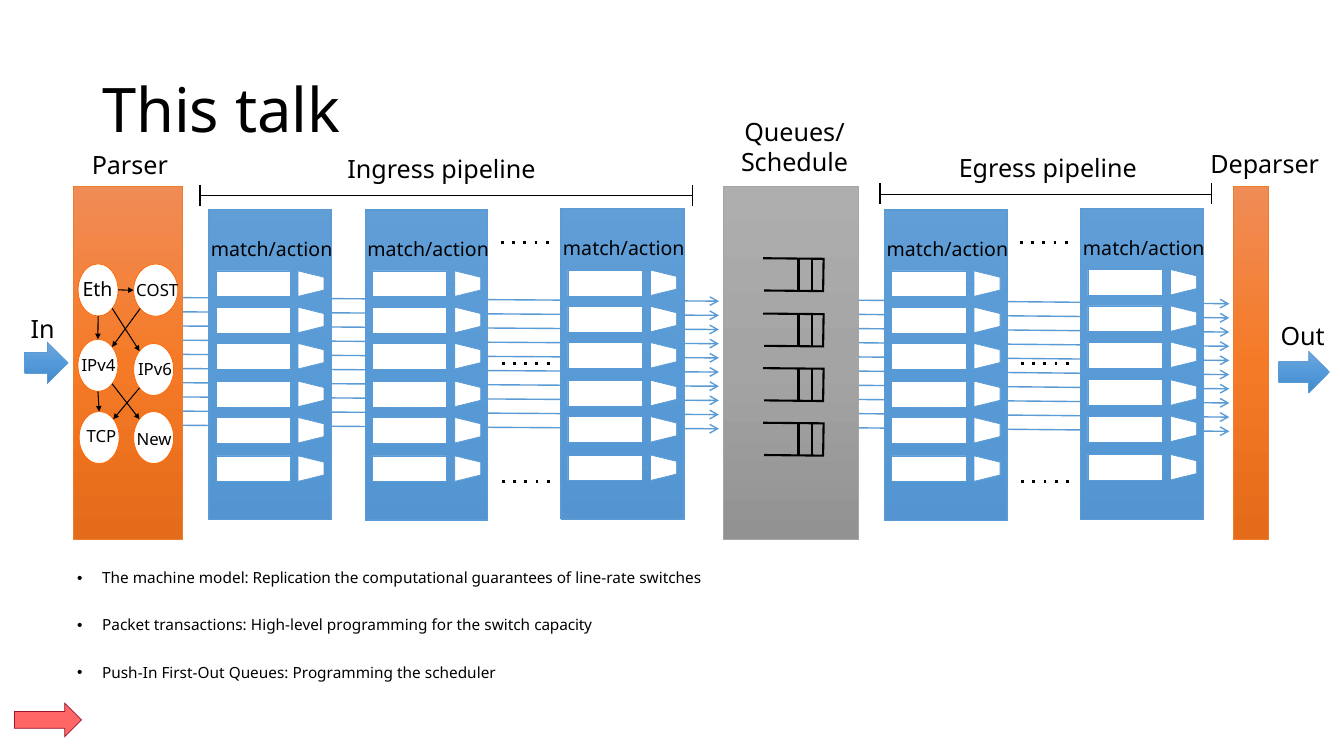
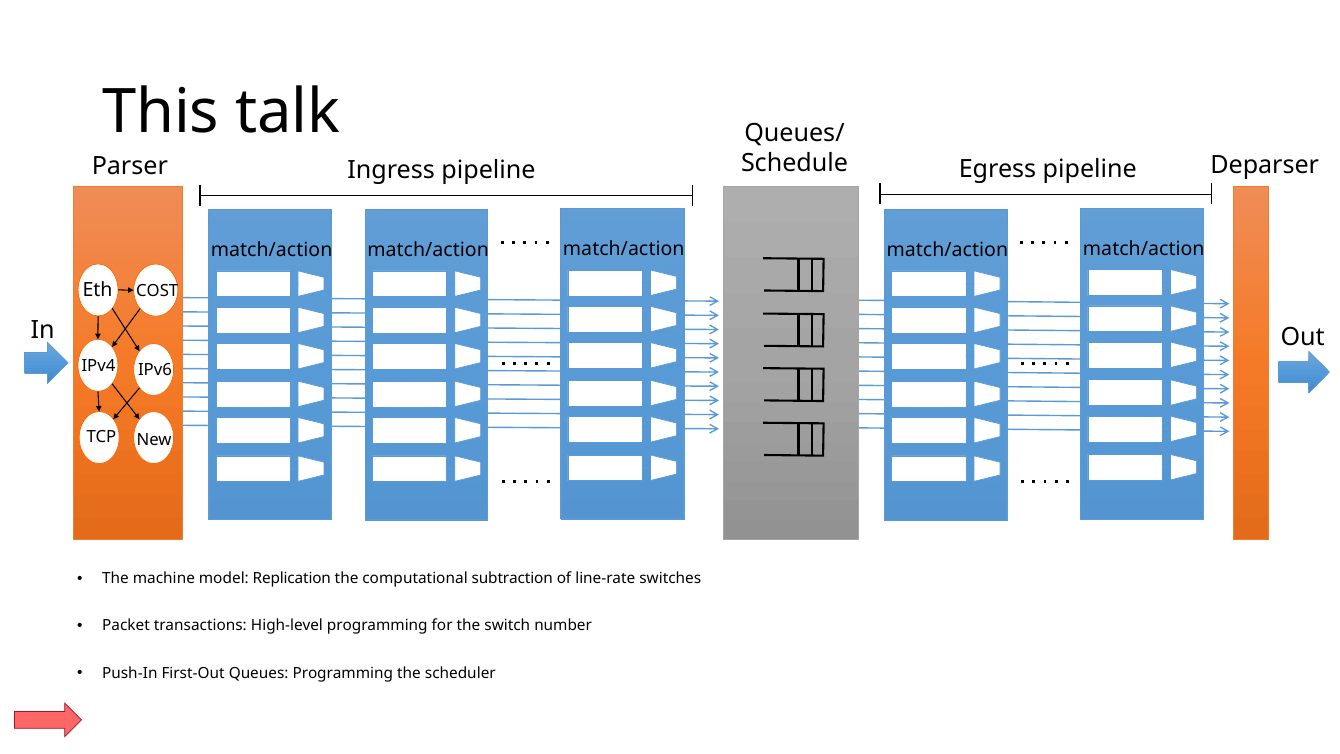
guarantees: guarantees -> subtraction
capacity: capacity -> number
